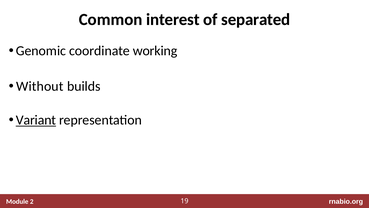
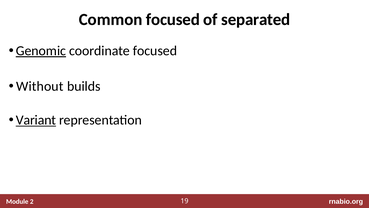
Common interest: interest -> focused
Genomic underline: none -> present
coordinate working: working -> focused
